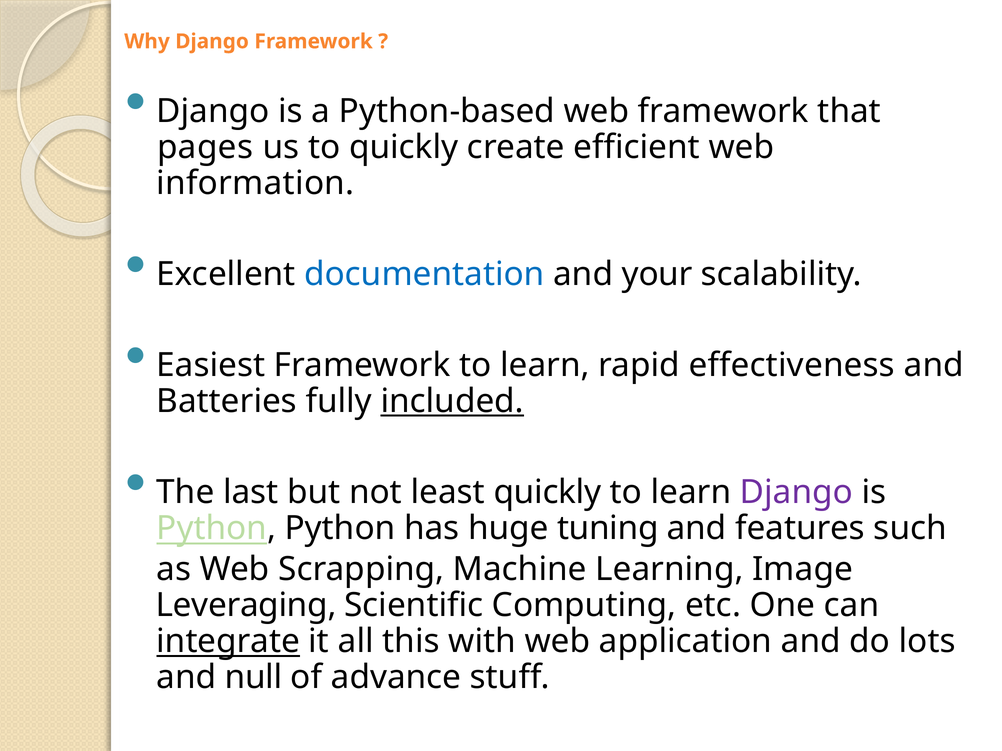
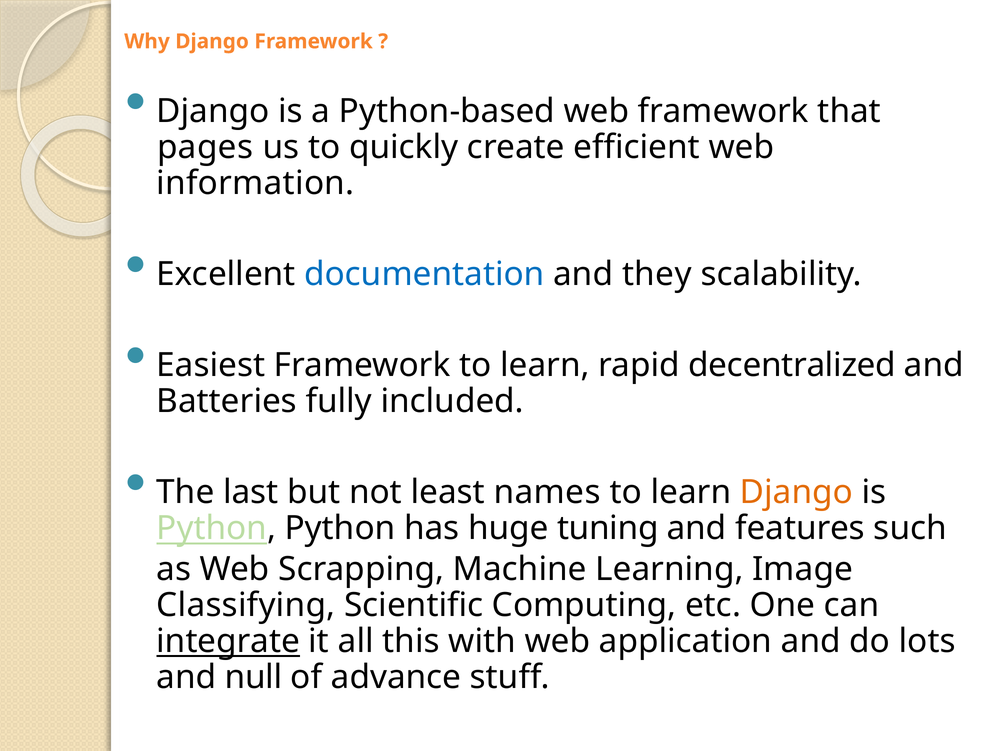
your: your -> they
effectiveness: effectiveness -> decentralized
included underline: present -> none
least quickly: quickly -> names
Django at (796, 493) colour: purple -> orange
Leveraging: Leveraging -> Classifying
